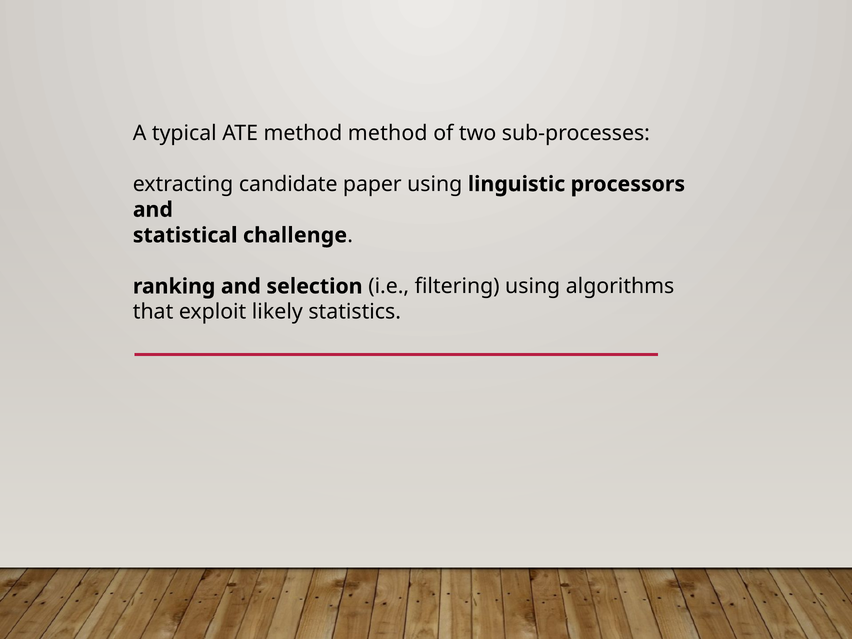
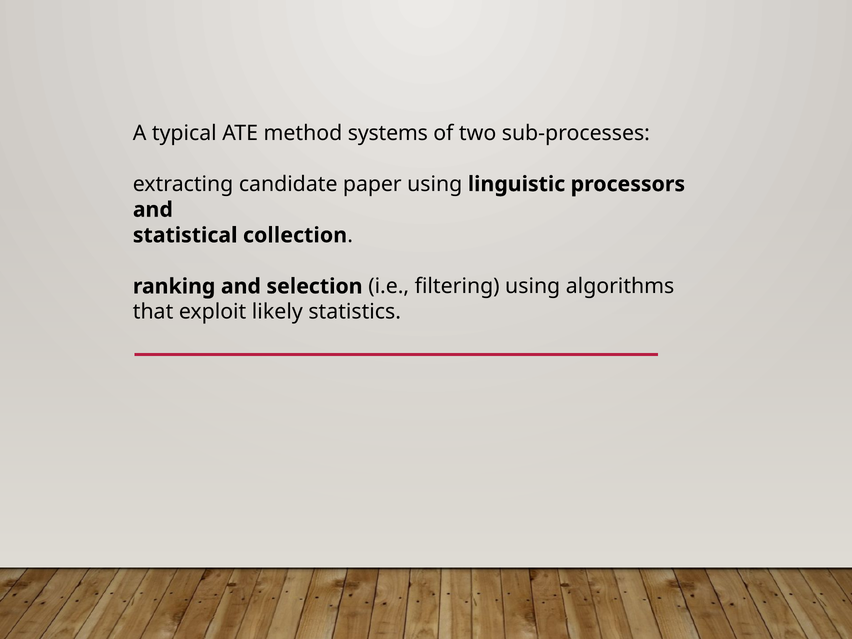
method method: method -> systems
challenge: challenge -> collection
